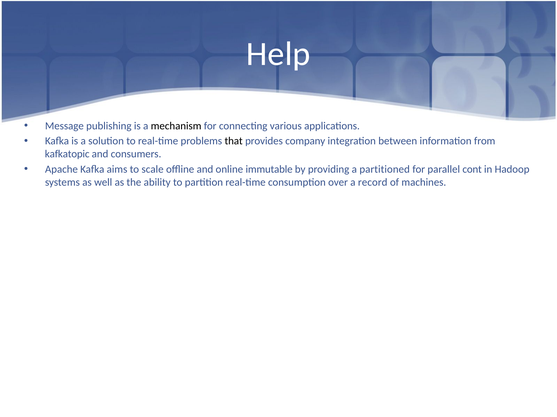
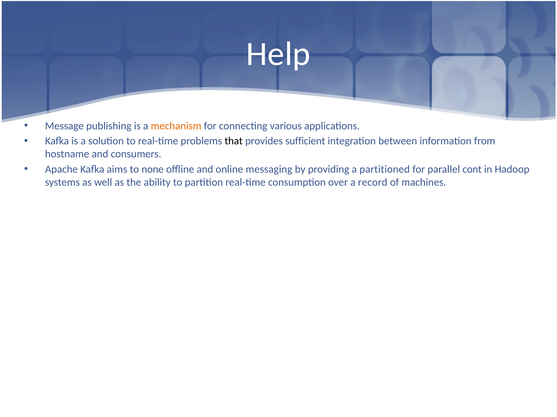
mechanism colour: black -> orange
company: company -> sufficient
kafkatopic: kafkatopic -> hostname
scale: scale -> none
immutable: immutable -> messaging
